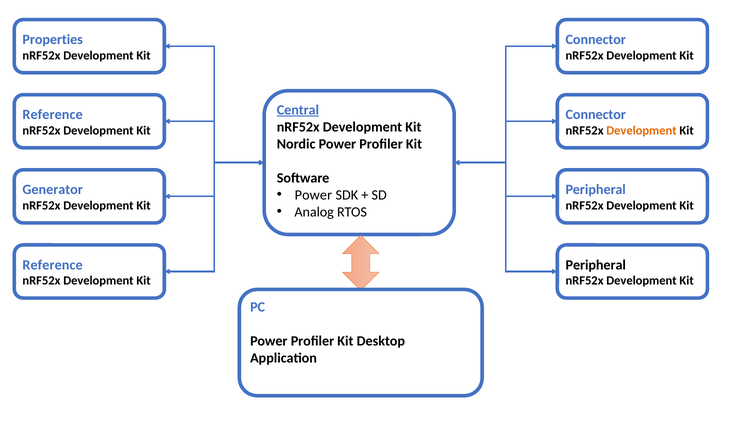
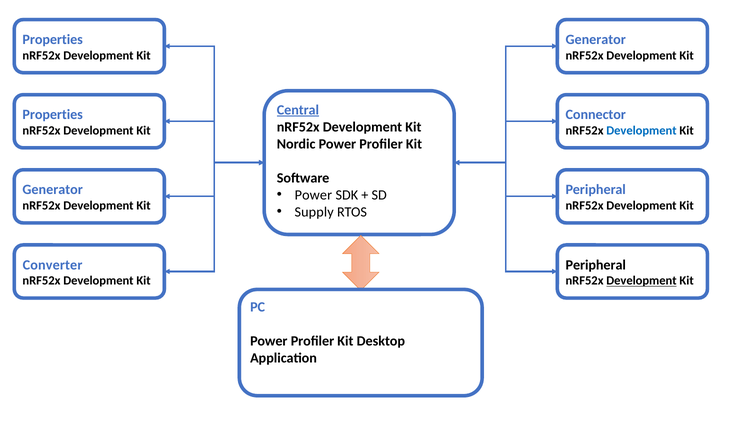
Connector at (596, 40): Connector -> Generator
Reference at (53, 115): Reference -> Properties
Development at (641, 131) colour: orange -> blue
Analog: Analog -> Supply
Reference at (53, 265): Reference -> Converter
Development at (641, 281) underline: none -> present
